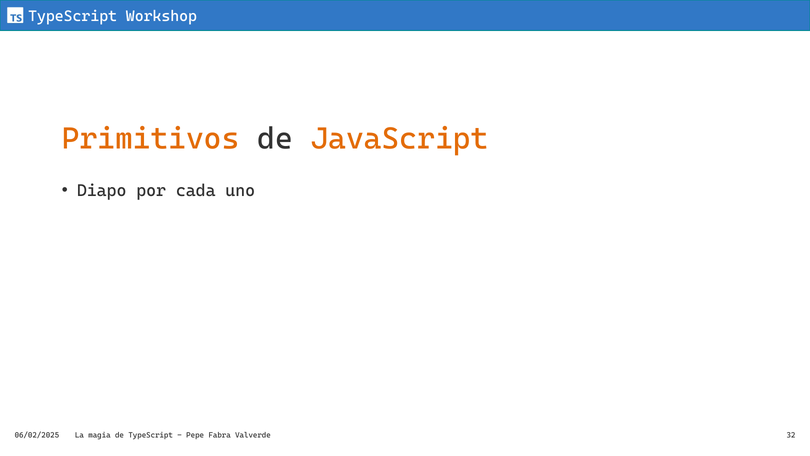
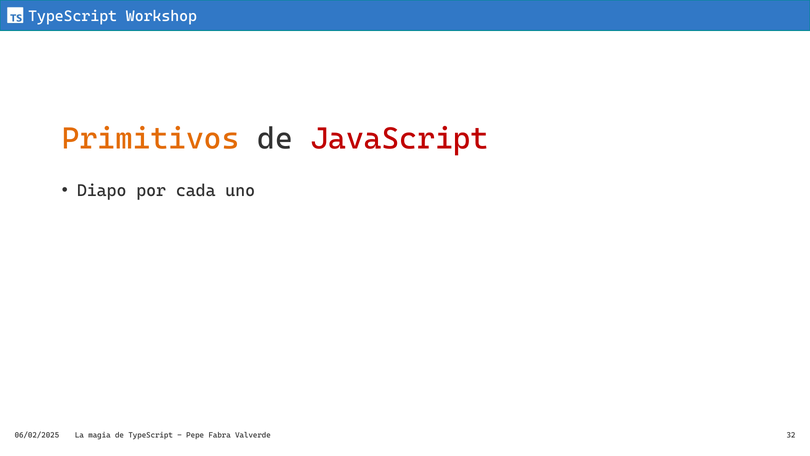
JavaScript colour: orange -> red
